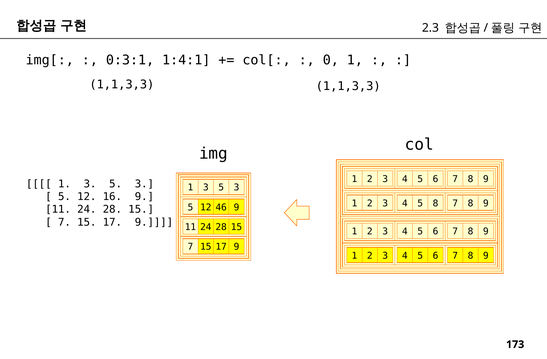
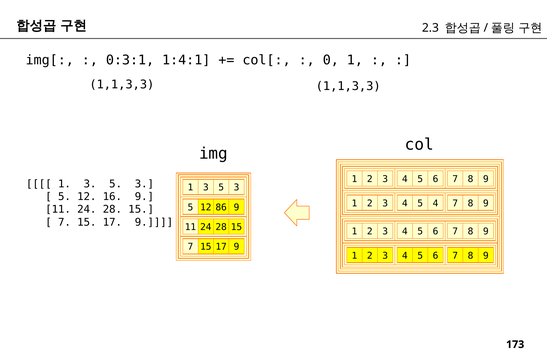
5 8: 8 -> 4
46: 46 -> 86
